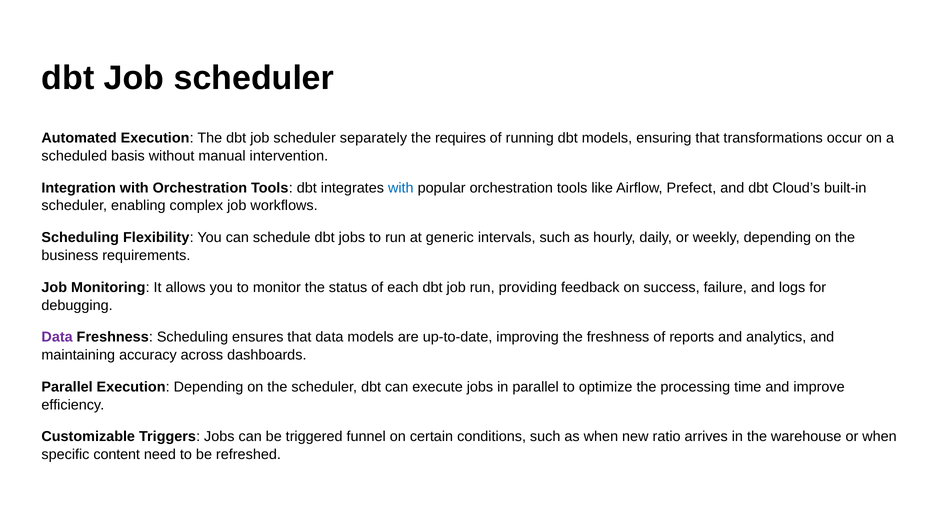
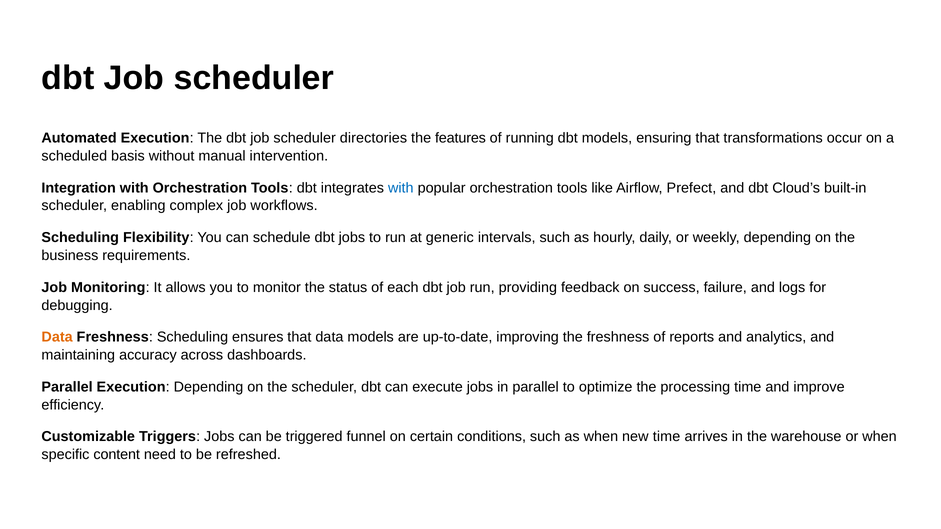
separately: separately -> directories
requires: requires -> features
Data at (57, 337) colour: purple -> orange
new ratio: ratio -> time
